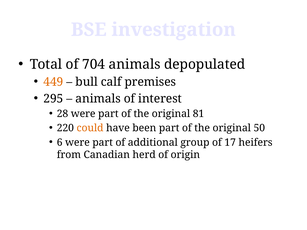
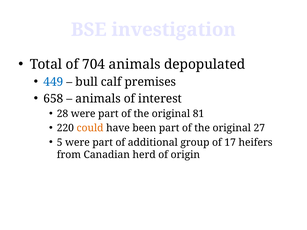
449 colour: orange -> blue
295: 295 -> 658
50: 50 -> 27
6: 6 -> 5
